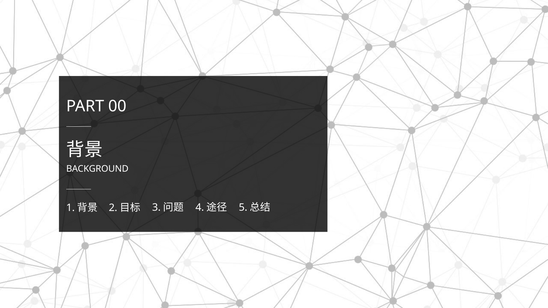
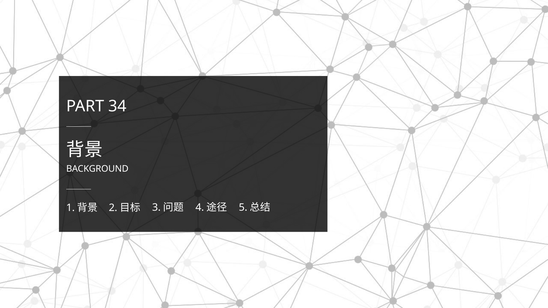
00: 00 -> 34
